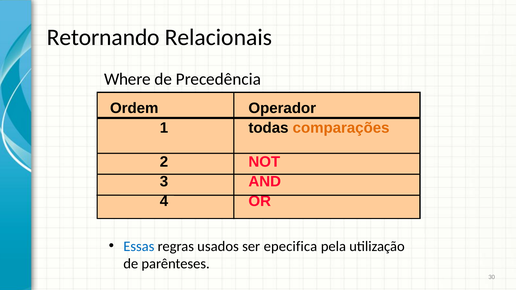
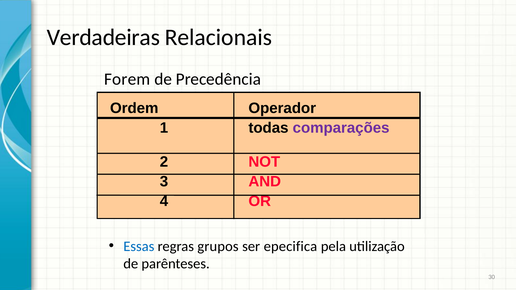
Retornando: Retornando -> Verdadeiras
Where: Where -> Forem
comparações colour: orange -> purple
usados: usados -> grupos
